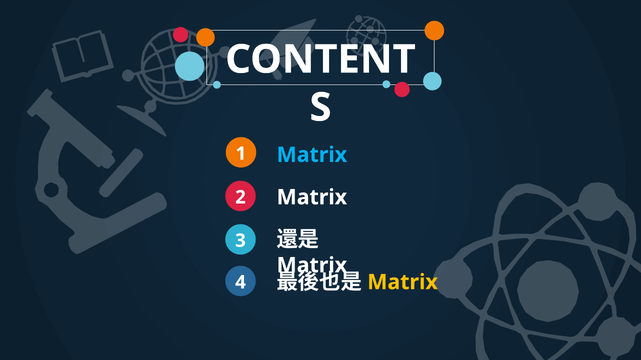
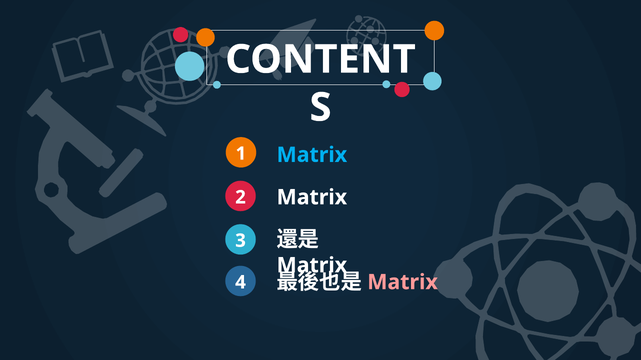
Matrix at (403, 283) colour: yellow -> pink
